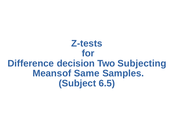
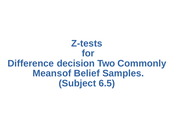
Subjecting: Subjecting -> Commonly
Same: Same -> Belief
